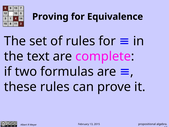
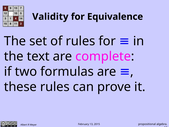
Proving: Proving -> Validity
